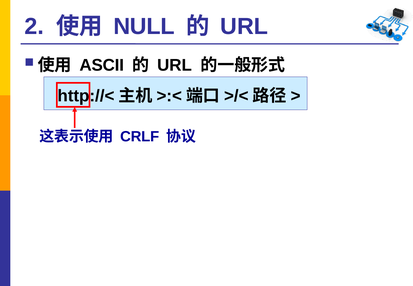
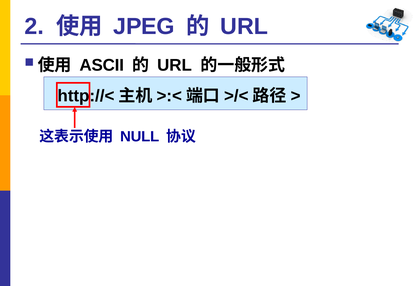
NULL: NULL -> JPEG
CRLF: CRLF -> NULL
